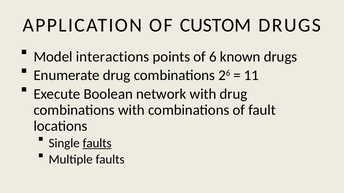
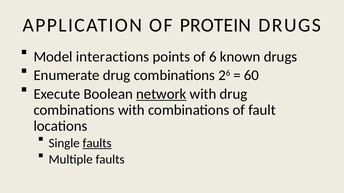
CUSTOM: CUSTOM -> PROTEIN
11: 11 -> 60
network underline: none -> present
